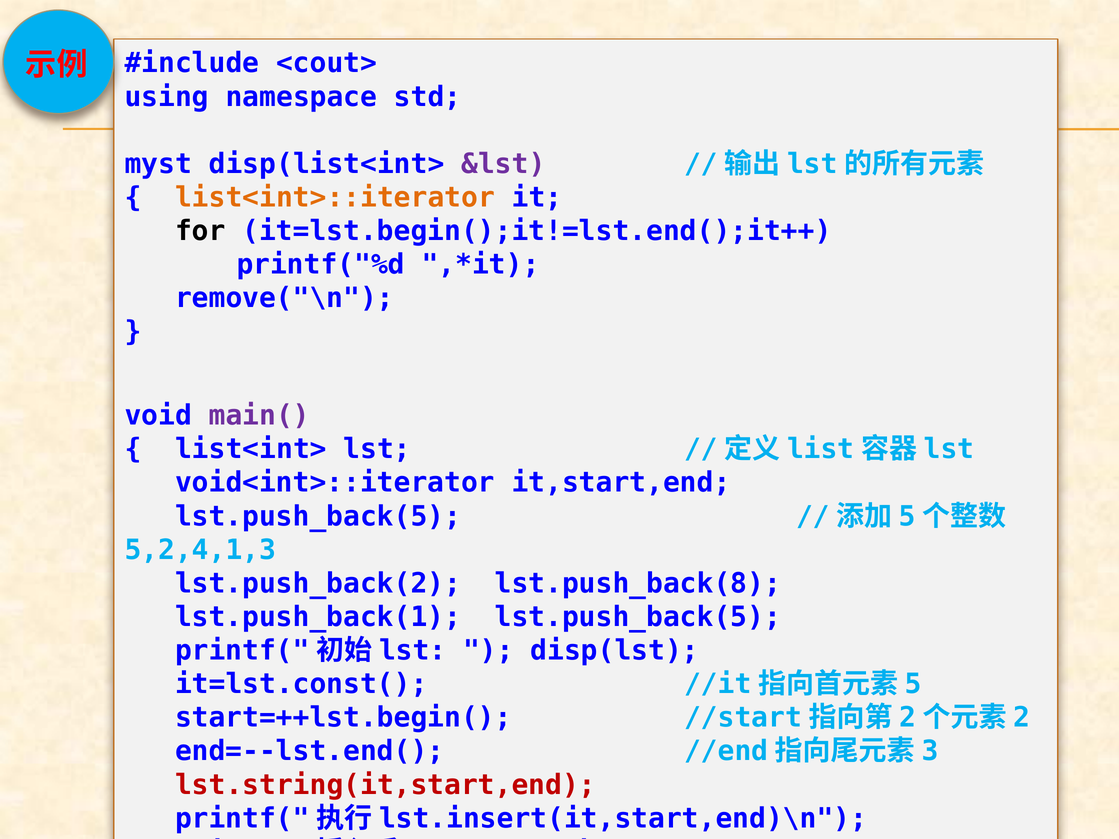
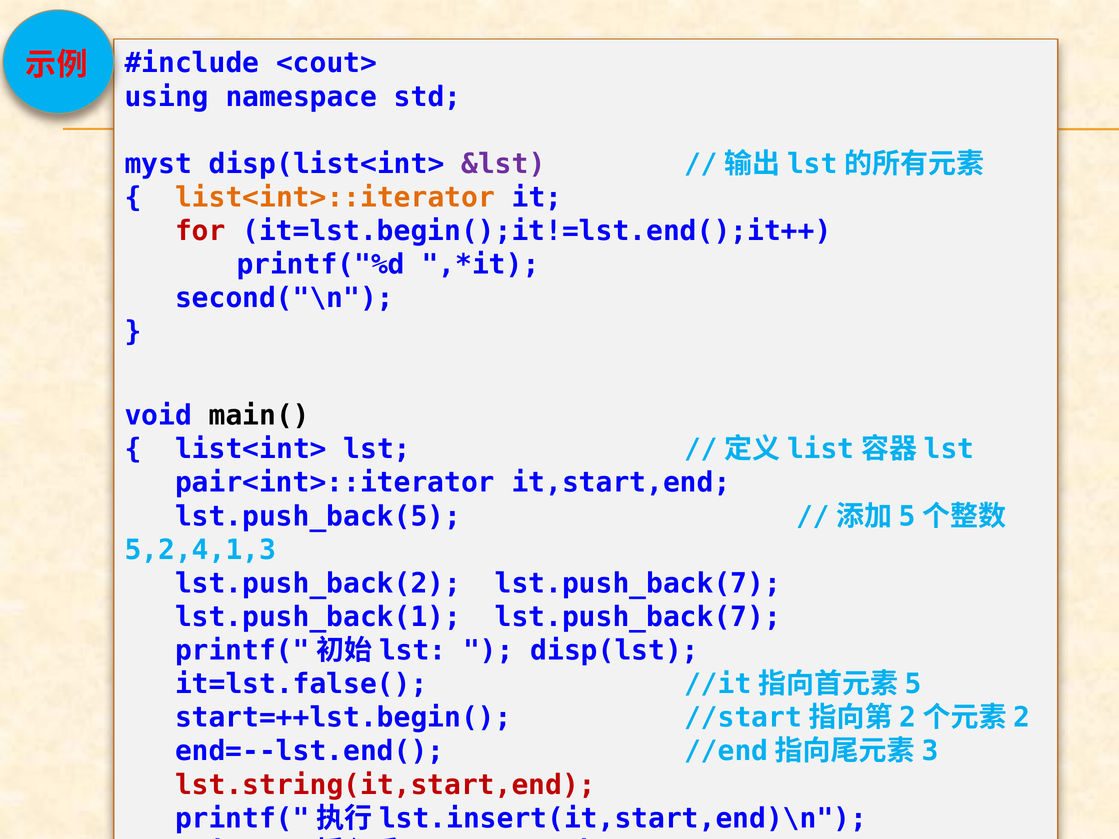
for colour: black -> red
remove("\n: remove("\n -> second("\n
main( colour: purple -> black
void<int>::iterator: void<int>::iterator -> pair<int>::iterator
lst.push_back(2 lst.push_back(8: lst.push_back(8 -> lst.push_back(7
lst.push_back(1 lst.push_back(5: lst.push_back(5 -> lst.push_back(7
it=lst.const(: it=lst.const( -> it=lst.false(
